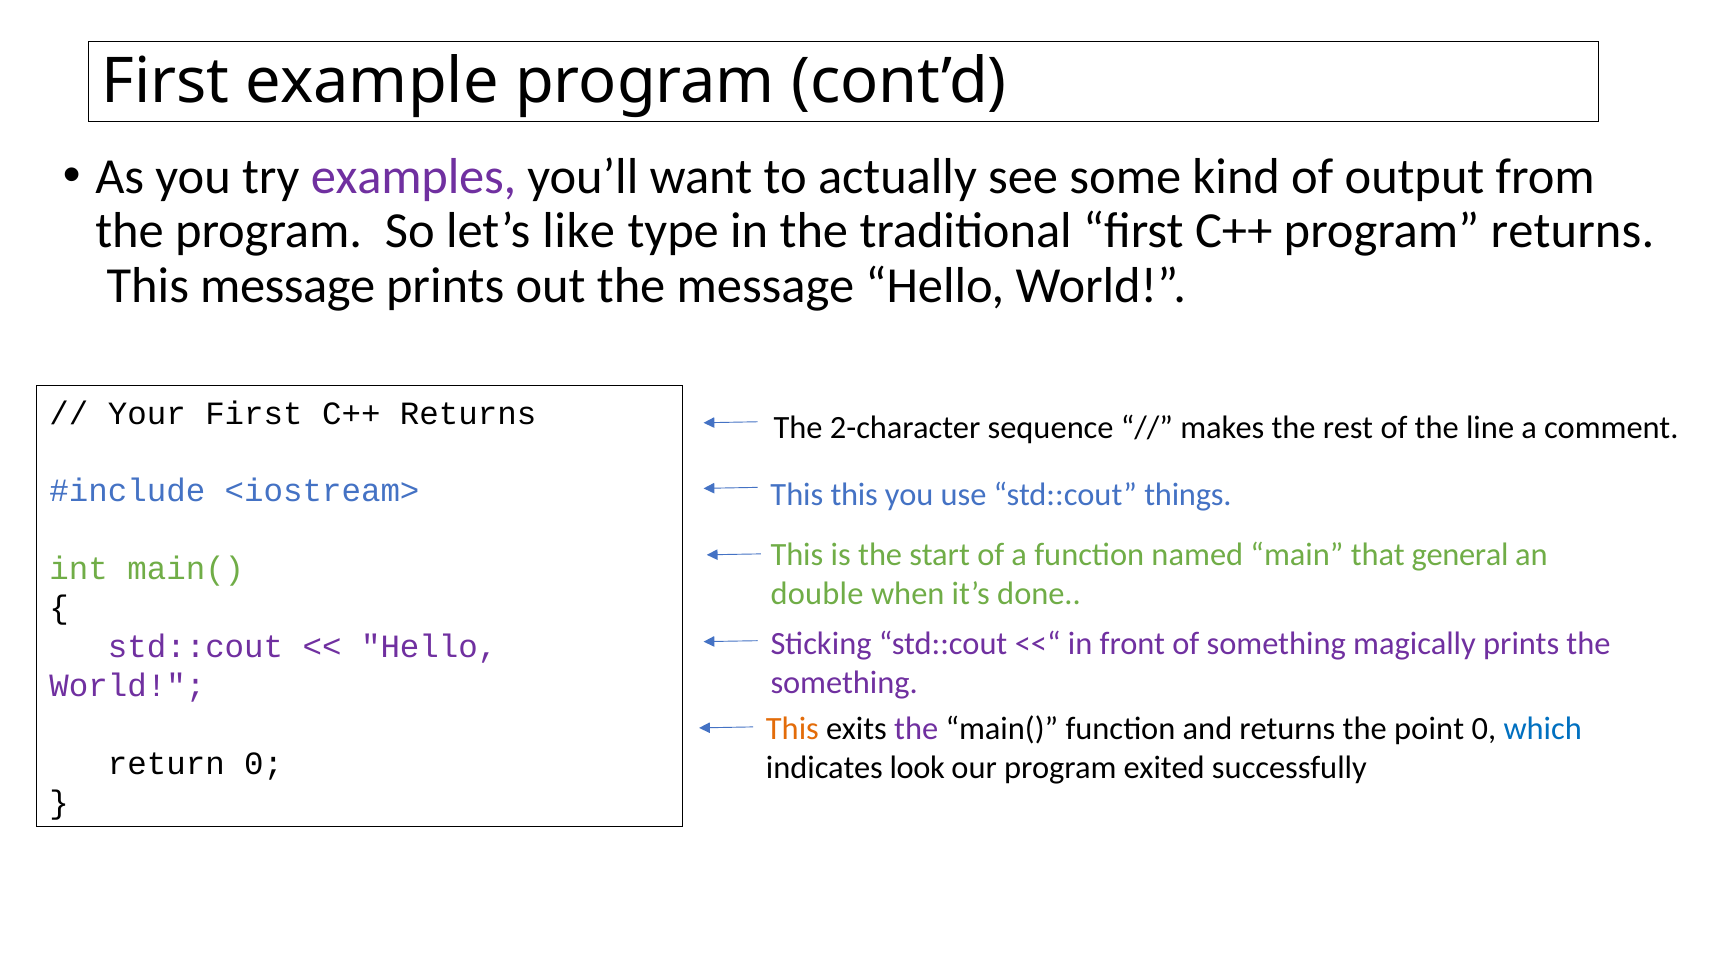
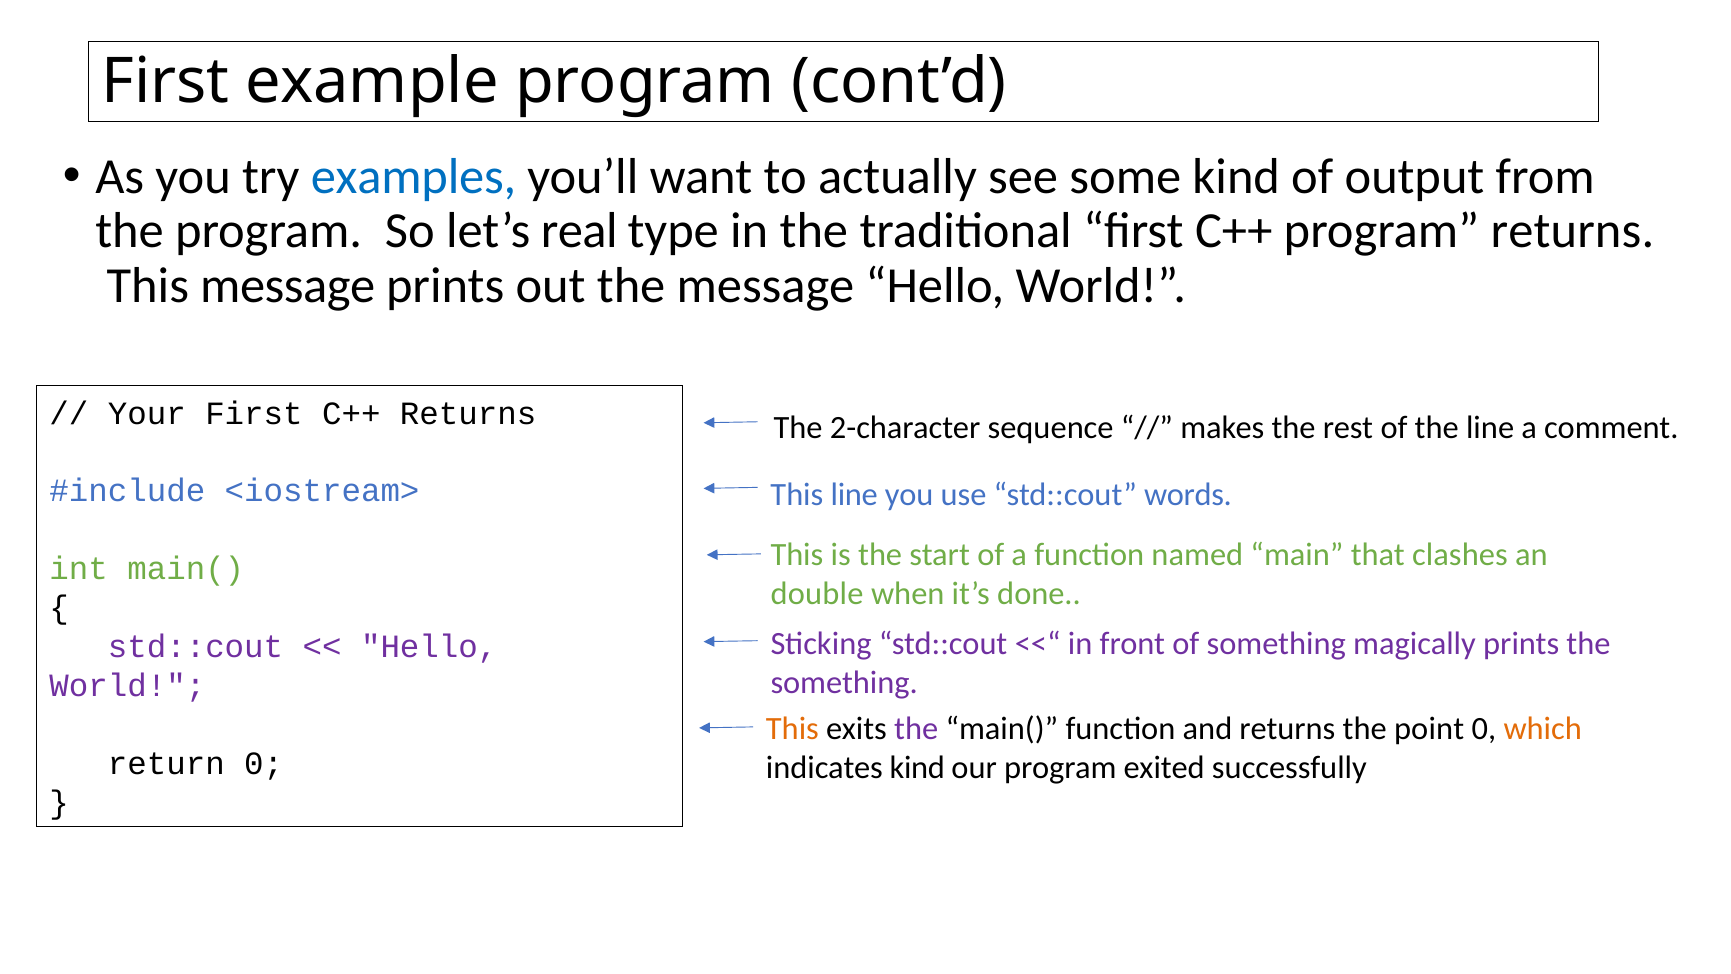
examples colour: purple -> blue
like: like -> real
This this: this -> line
things: things -> words
general: general -> clashes
which colour: blue -> orange
indicates look: look -> kind
